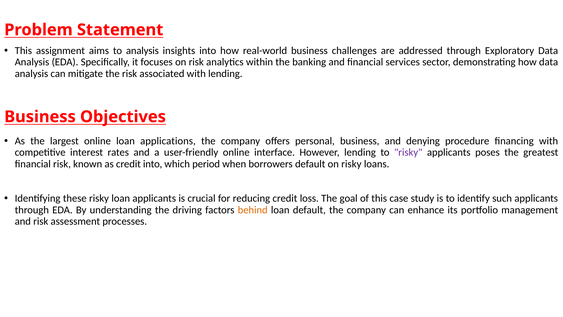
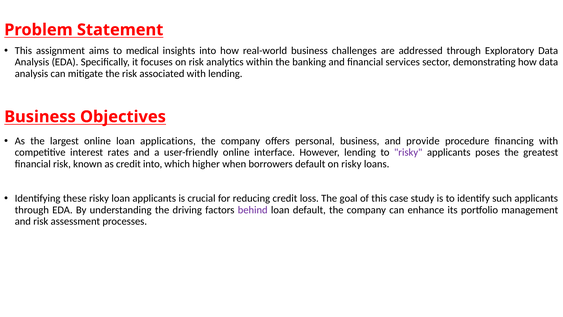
to analysis: analysis -> medical
denying: denying -> provide
period: period -> higher
behind colour: orange -> purple
